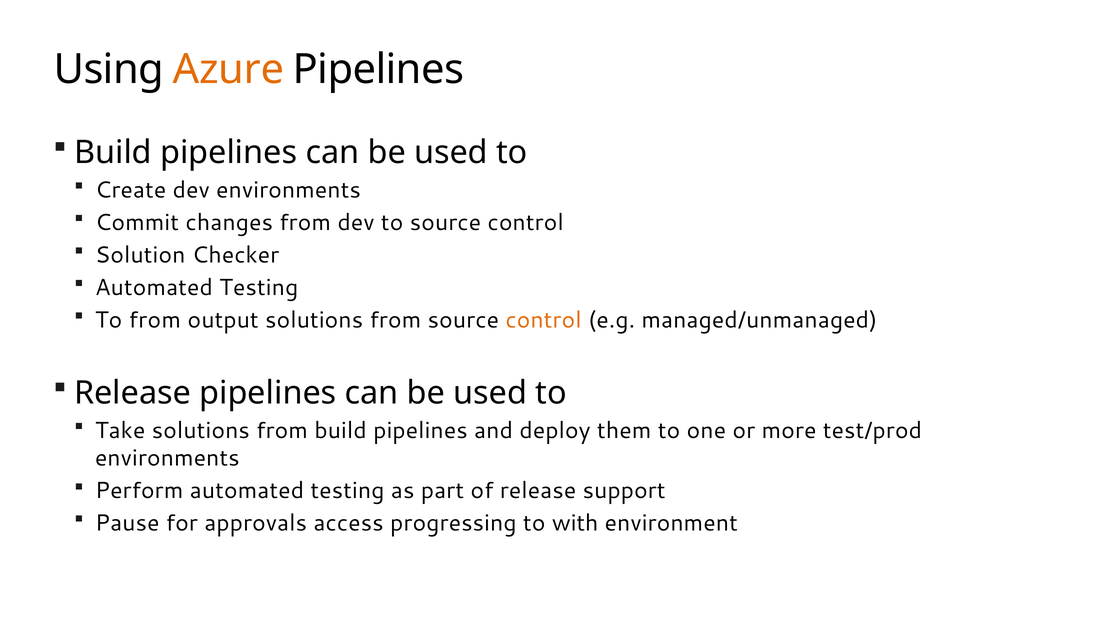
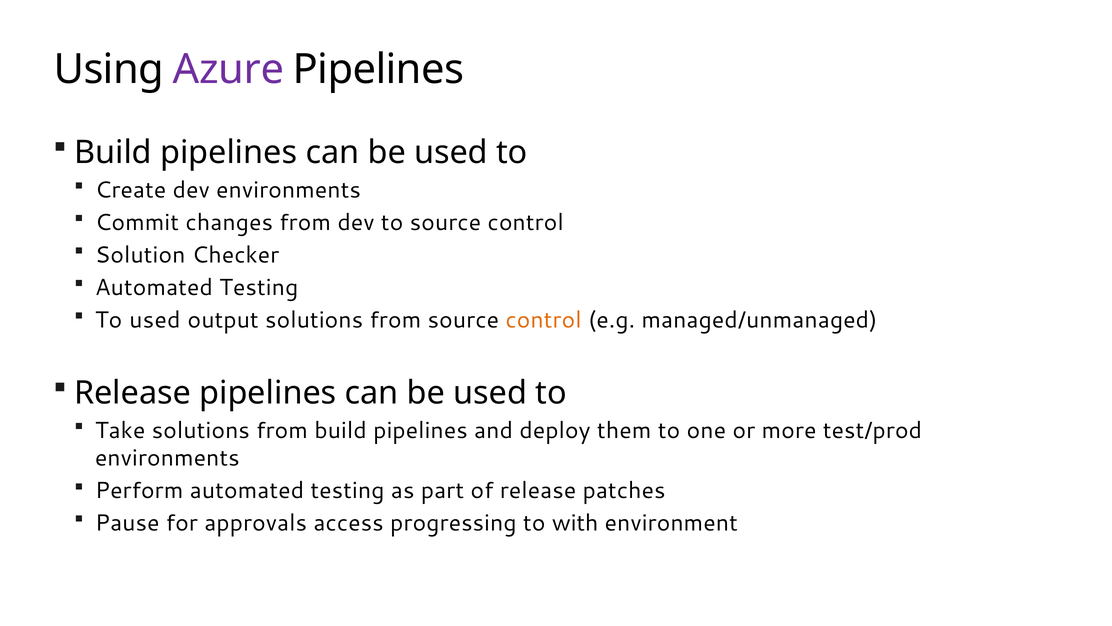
Azure colour: orange -> purple
To from: from -> used
support: support -> patches
